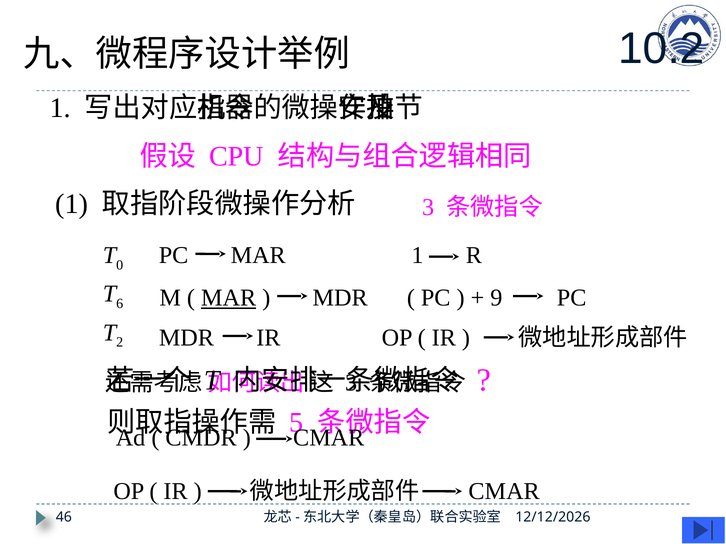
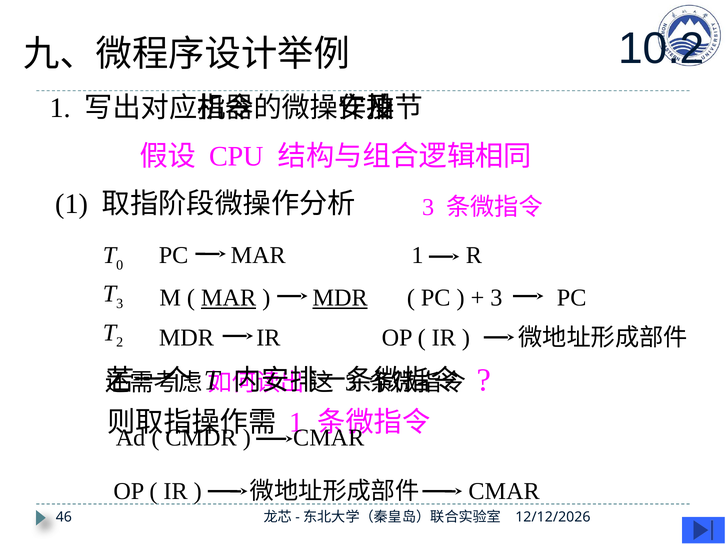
T 6: 6 -> 3
MDR at (340, 298) underline: none -> present
9 at (496, 298): 9 -> 3
5 at (296, 423): 5 -> 1
